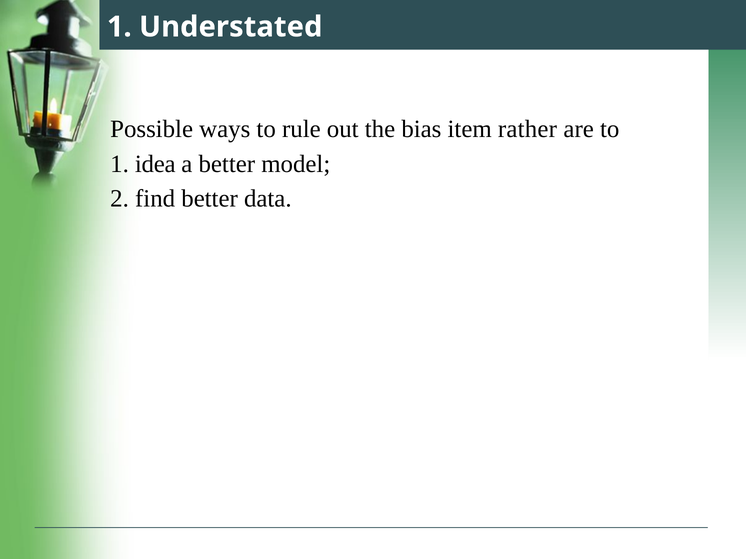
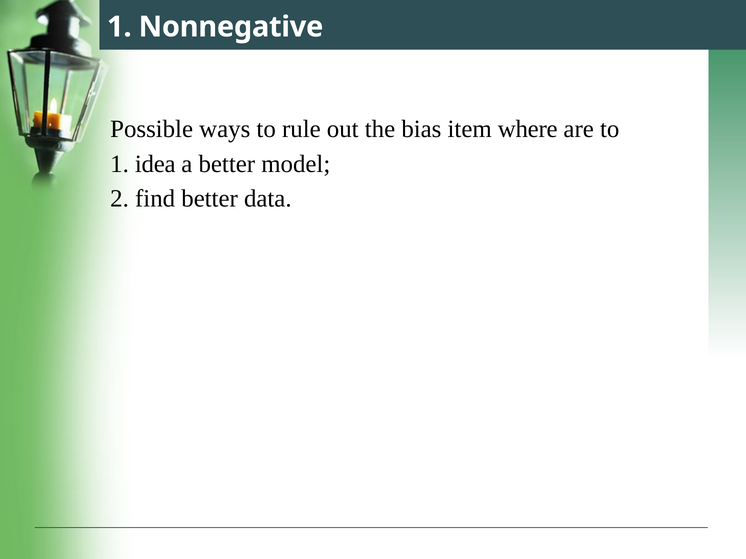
Understated: Understated -> Nonnegative
rather: rather -> where
